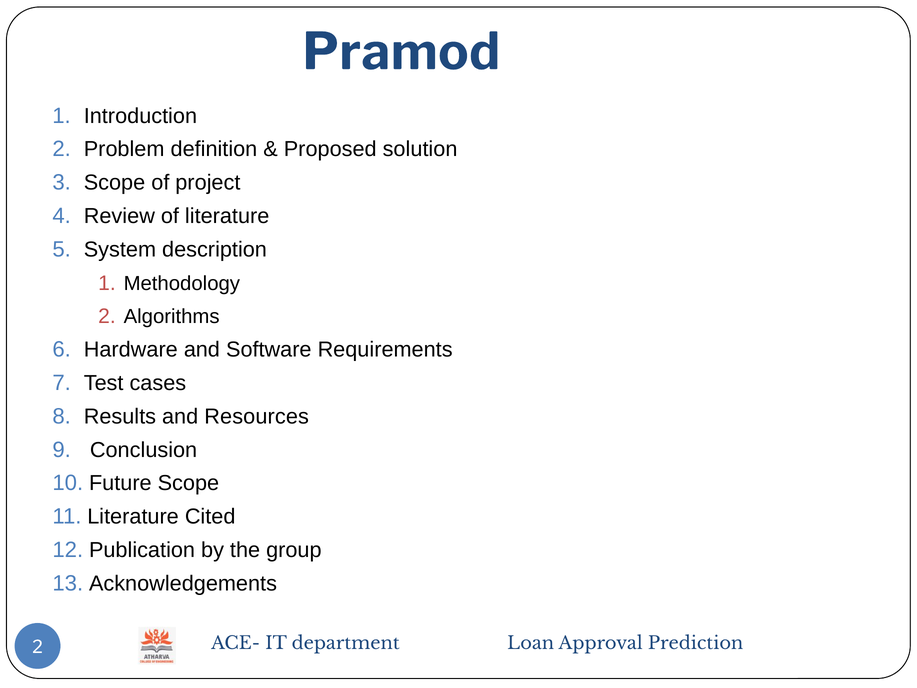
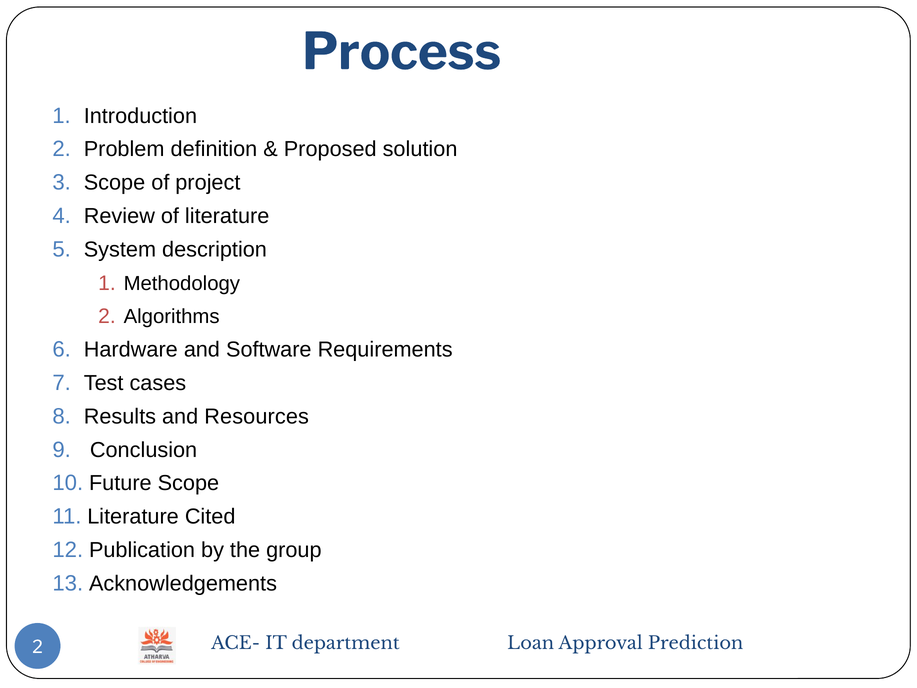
Pramod: Pramod -> Process
